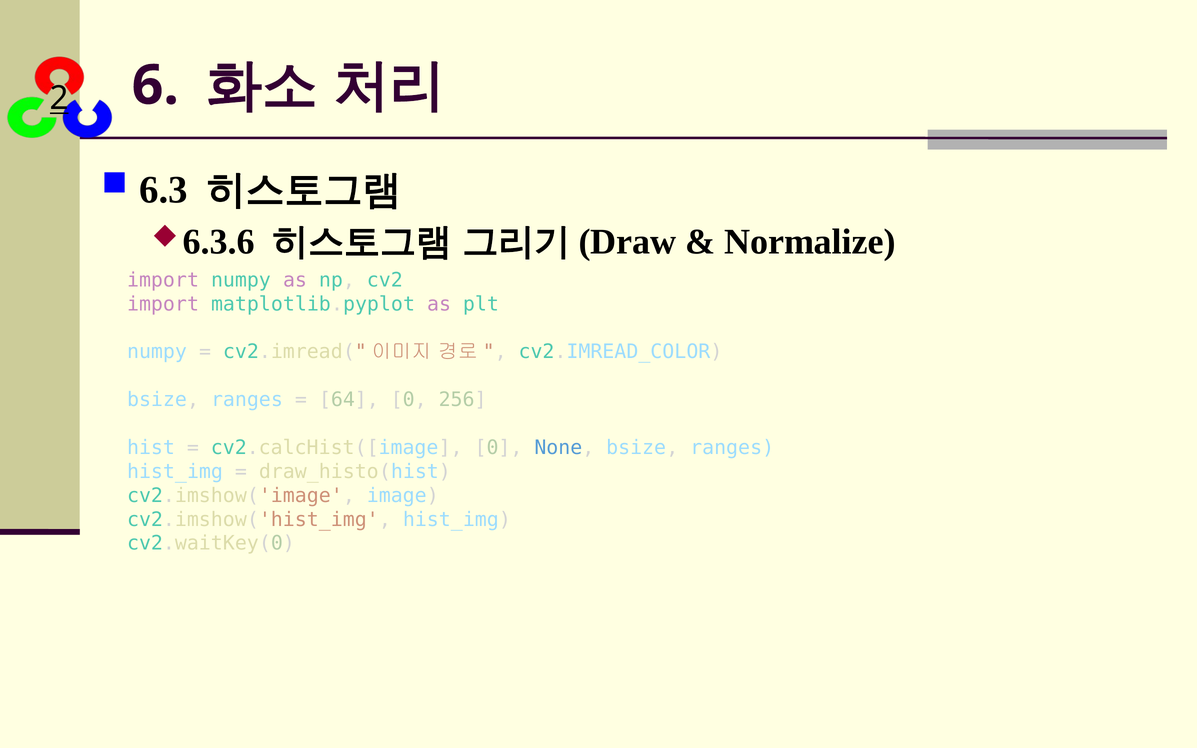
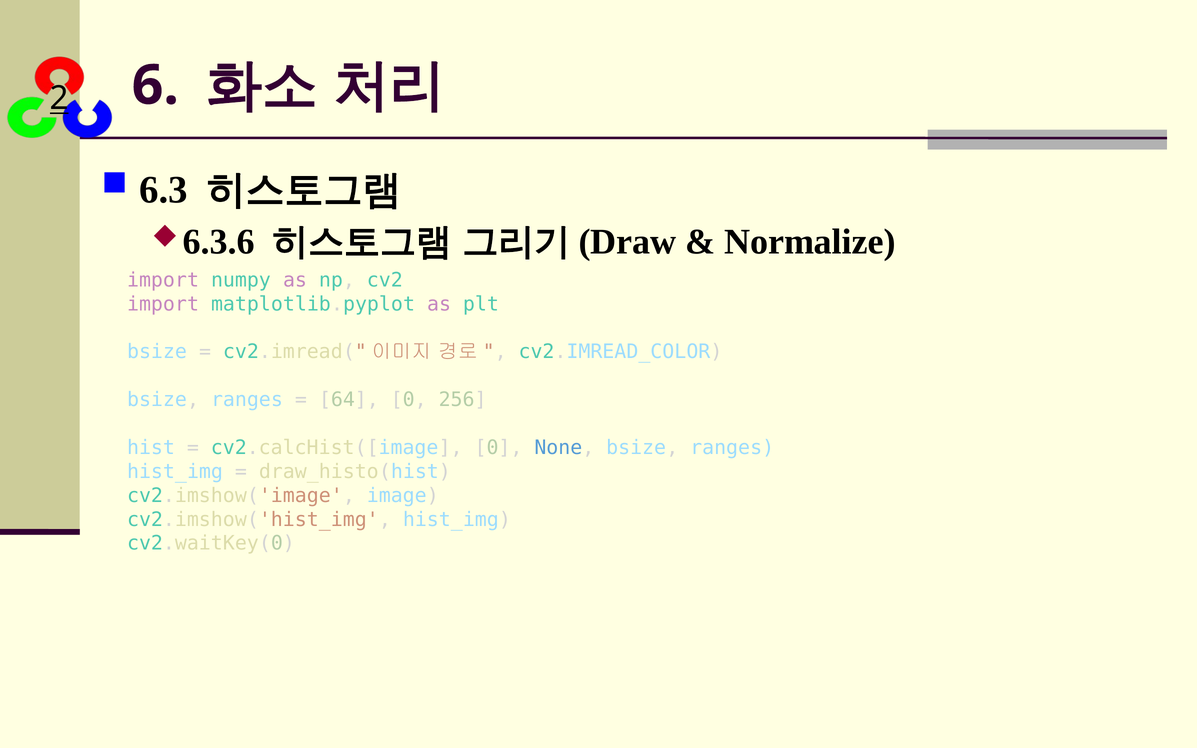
numpy at (157, 352): numpy -> bsize
